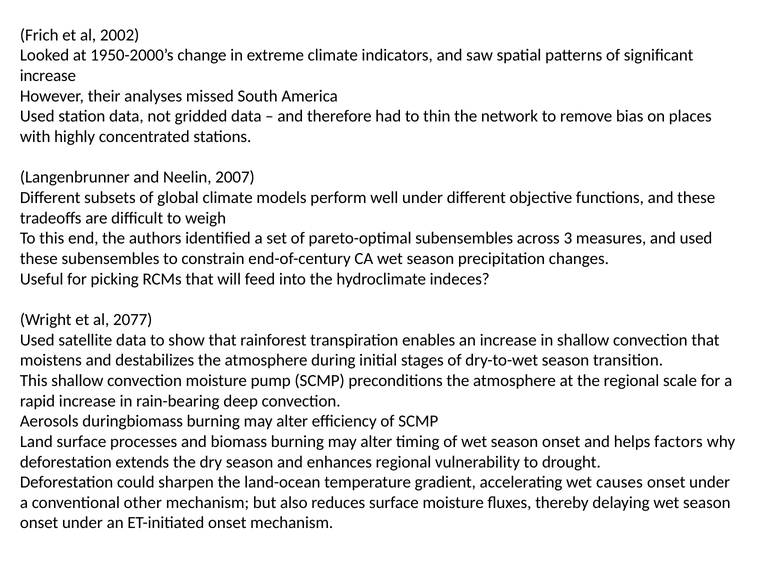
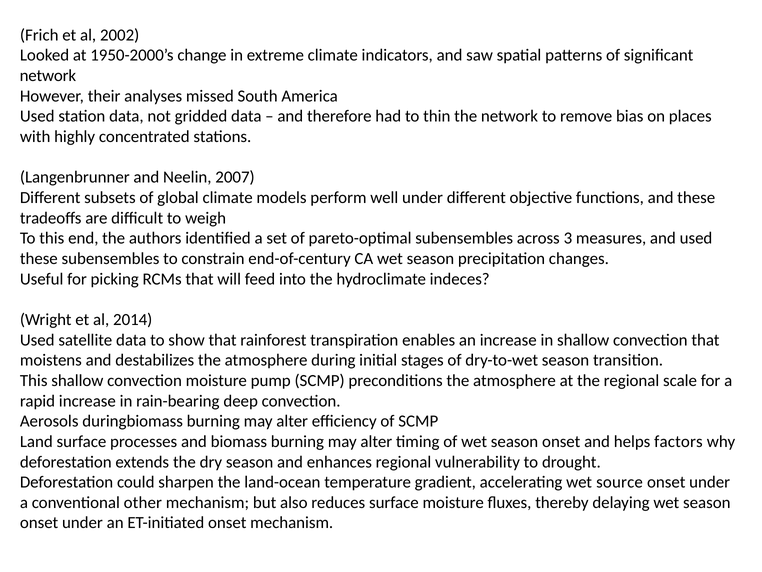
increase at (48, 76): increase -> network
2077: 2077 -> 2014
causes: causes -> source
